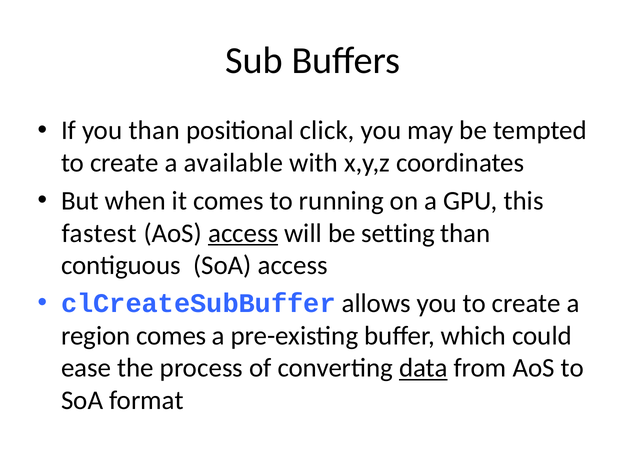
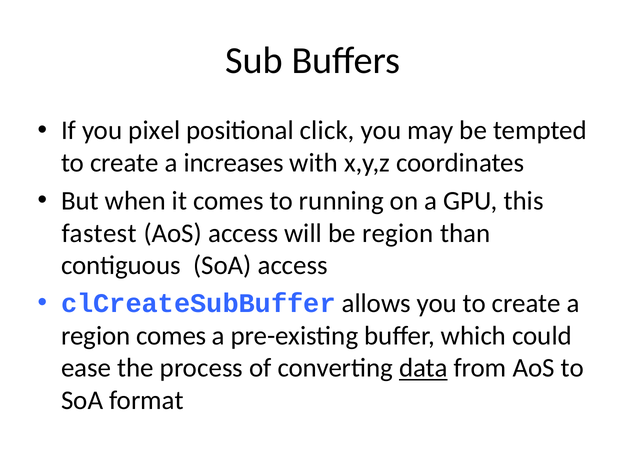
you than: than -> pixel
available: available -> increases
access at (243, 233) underline: present -> none
be setting: setting -> region
